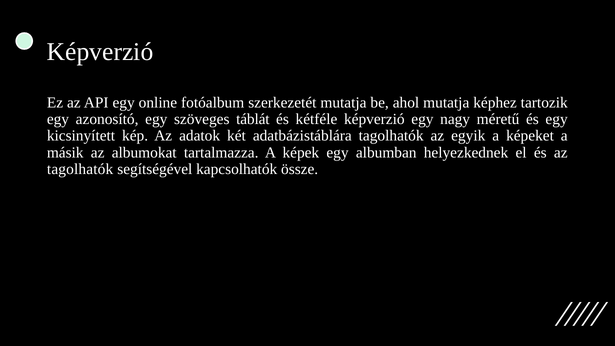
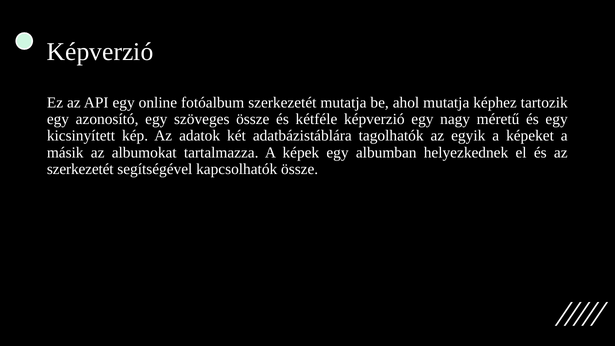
szöveges táblát: táblát -> össze
tagolhatók at (80, 169): tagolhatók -> szerkezetét
